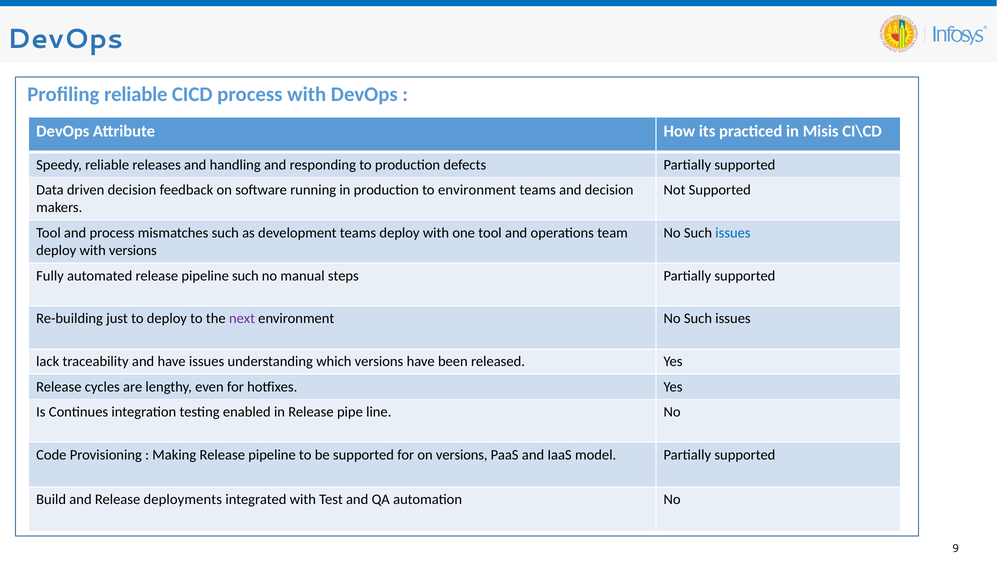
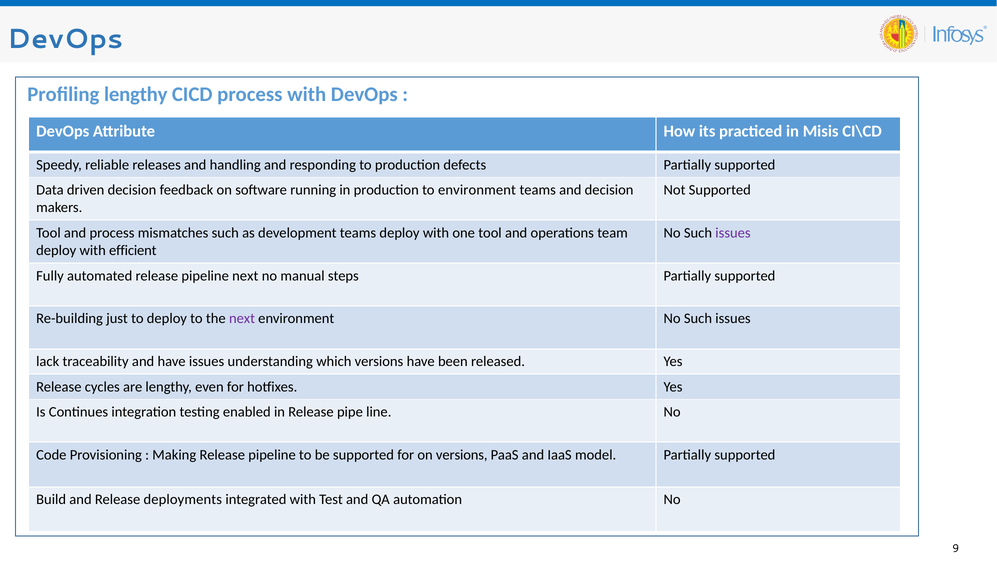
Profiling reliable: reliable -> lengthy
issues at (733, 233) colour: blue -> purple
with versions: versions -> efficient
pipeline such: such -> next
